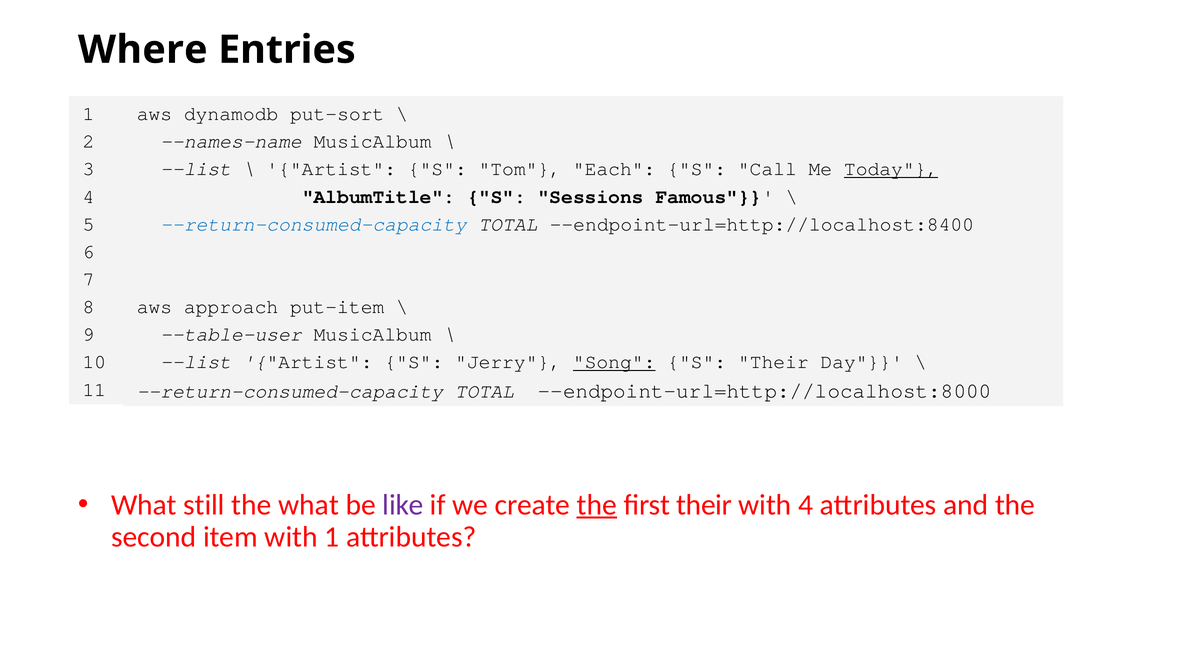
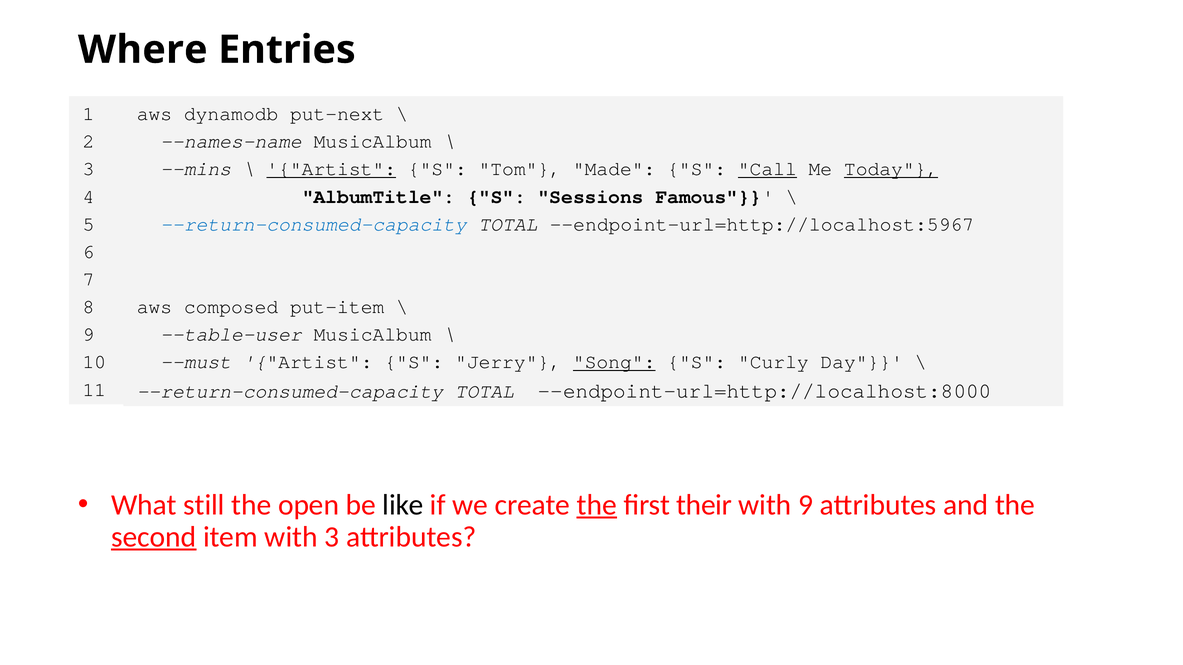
put-sort: put-sort -> put-next
--list at (196, 169): --list -> --mins
Artist at (331, 169) underline: none -> present
Each: Each -> Made
Call underline: none -> present
--endpoint-url=http://localhost:8400: --endpoint-url=http://localhost:8400 -> --endpoint-url=http://localhost:5967
approach: approach -> composed
--list at (196, 362): --list -> --must
S Their: Their -> Curly
the what: what -> open
like colour: purple -> black
with 4: 4 -> 9
second underline: none -> present
with 1: 1 -> 3
